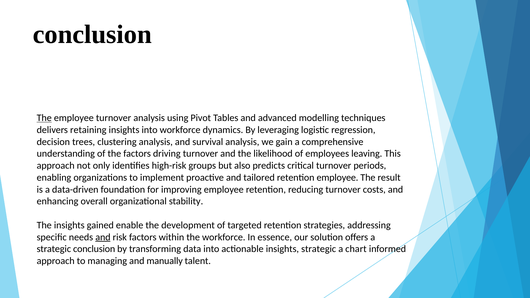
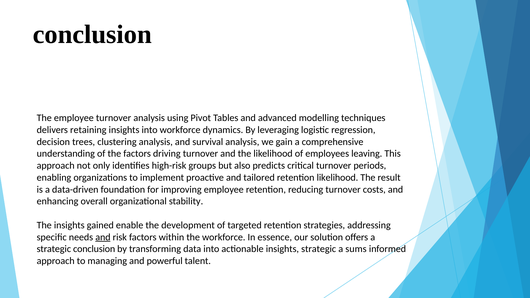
The at (44, 118) underline: present -> none
retention employee: employee -> likelihood
chart: chart -> sums
manually: manually -> powerful
